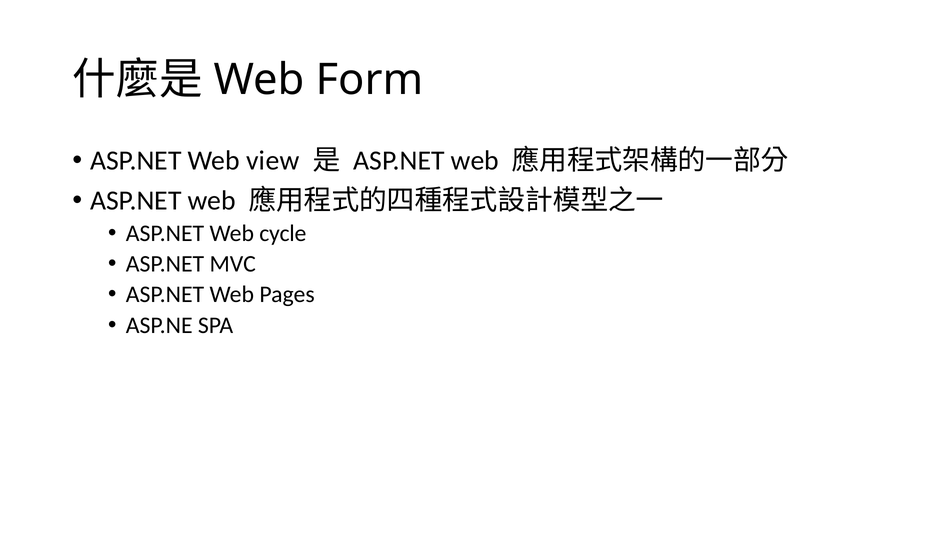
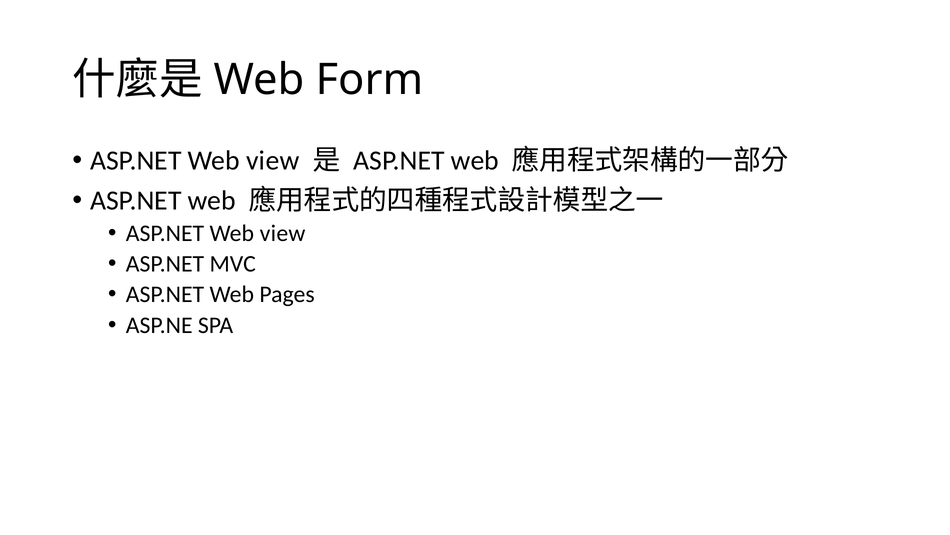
cycle at (283, 233): cycle -> view
